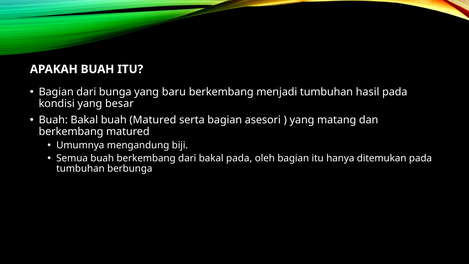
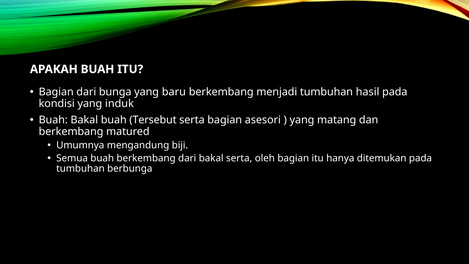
besar: besar -> induk
buah Matured: Matured -> Tersebut
bakal pada: pada -> serta
